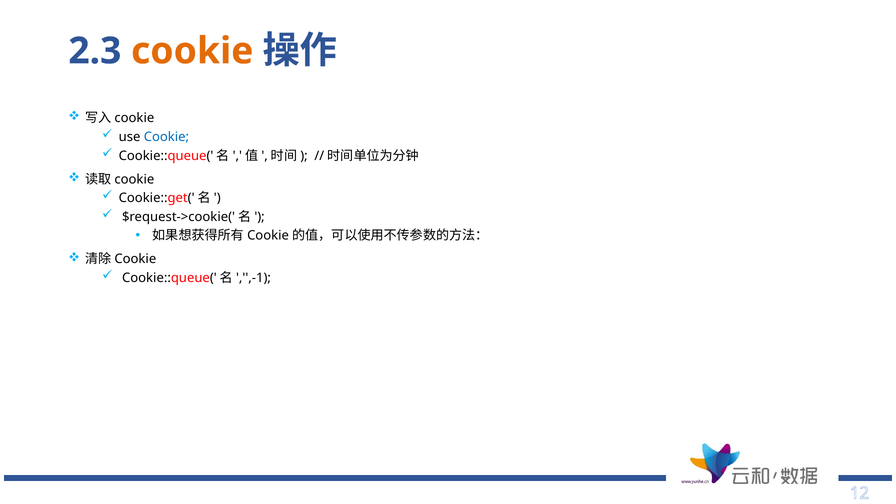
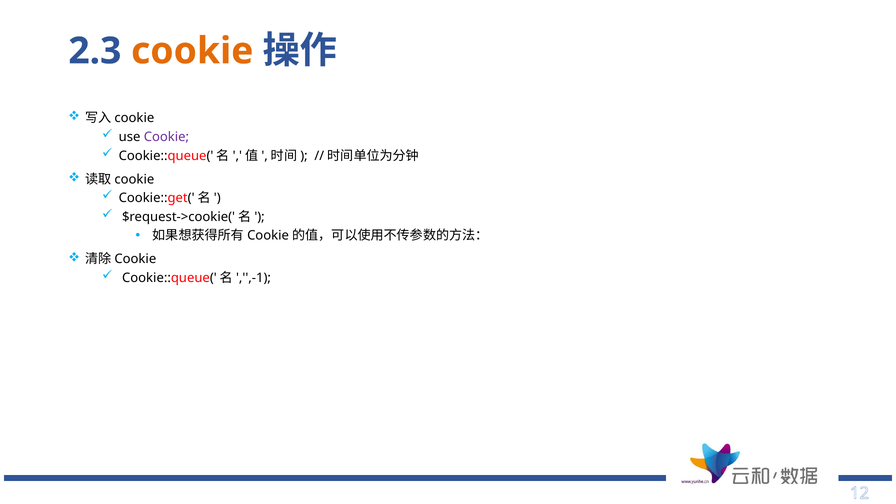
Cookie at (166, 137) colour: blue -> purple
